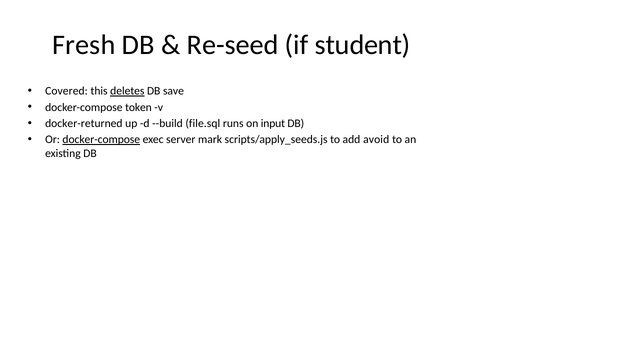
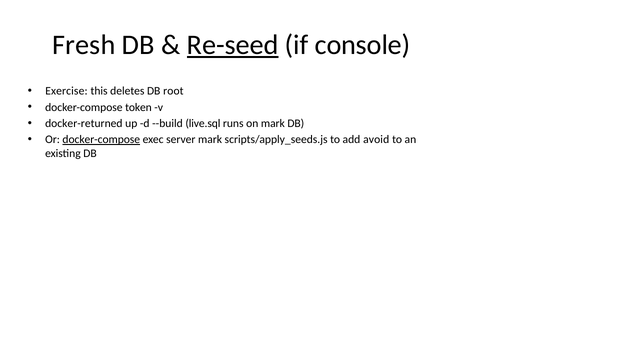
Re-seed underline: none -> present
student: student -> console
Covered: Covered -> Exercise
deletes underline: present -> none
save: save -> root
file.sql: file.sql -> live.sql
on input: input -> mark
